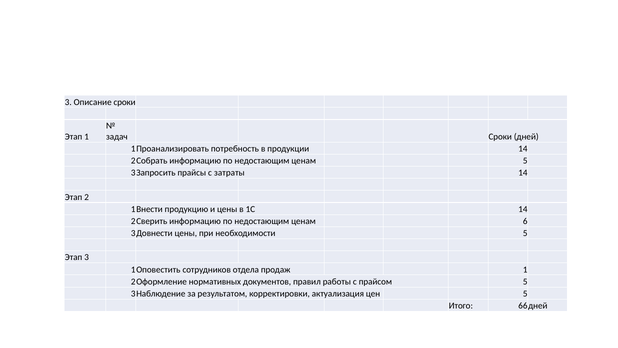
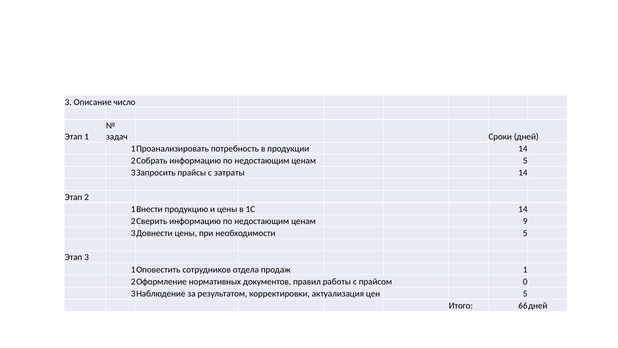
Описание сроки: сроки -> число
6: 6 -> 9
прайсом 5: 5 -> 0
